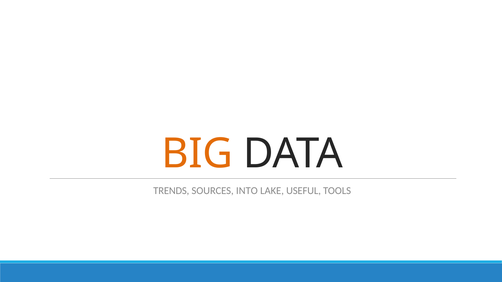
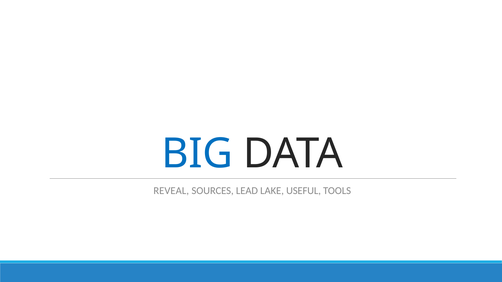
BIG colour: orange -> blue
TRENDS: TRENDS -> REVEAL
INTO: INTO -> LEAD
